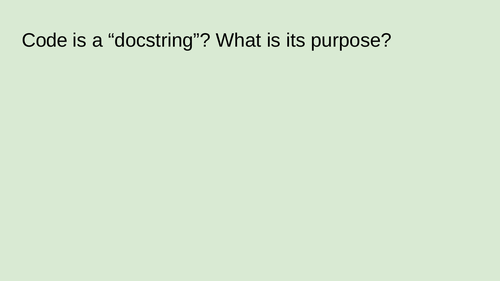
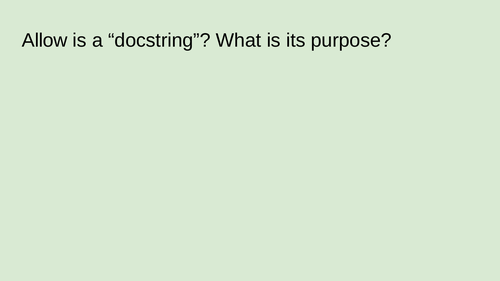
Code: Code -> Allow
